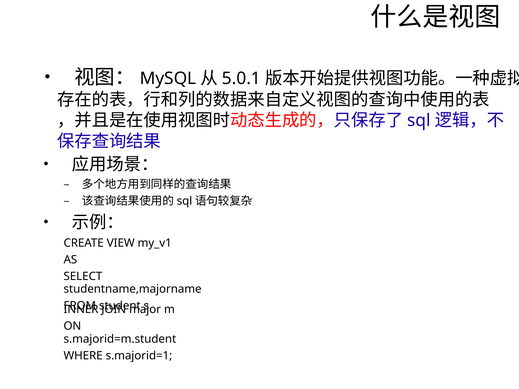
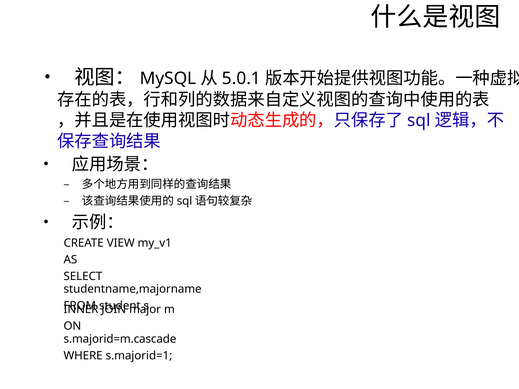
s.majorid=m.student: s.majorid=m.student -> s.majorid=m.cascade
